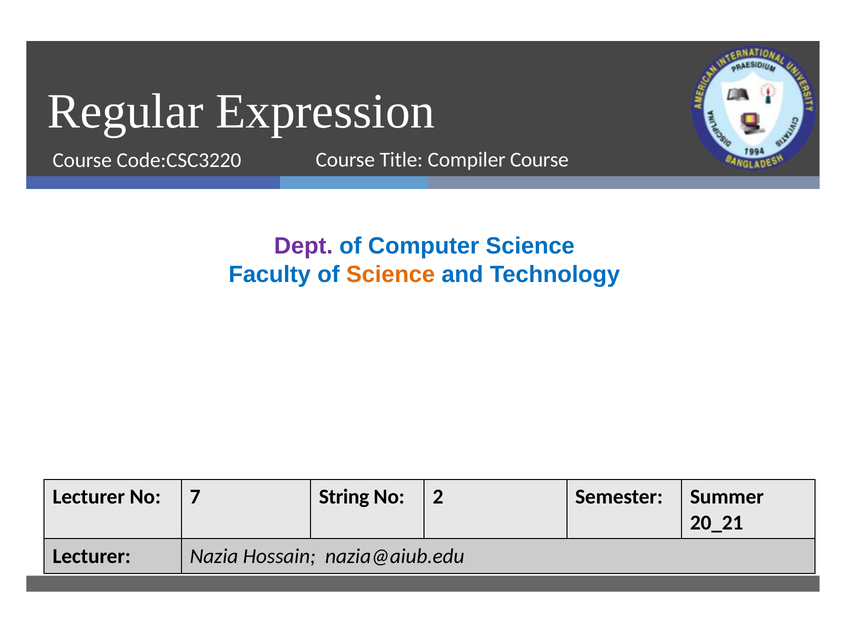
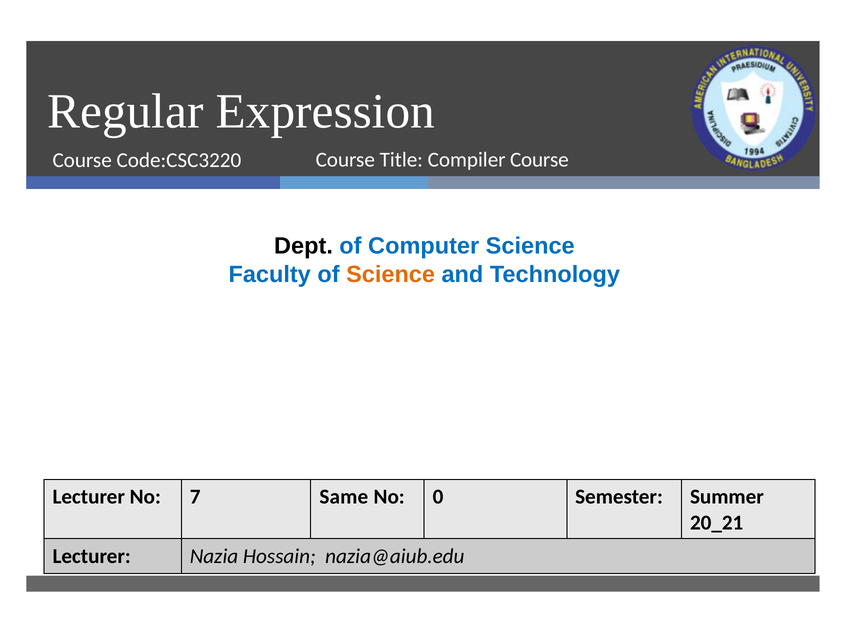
Dept colour: purple -> black
String: String -> Same
2: 2 -> 0
